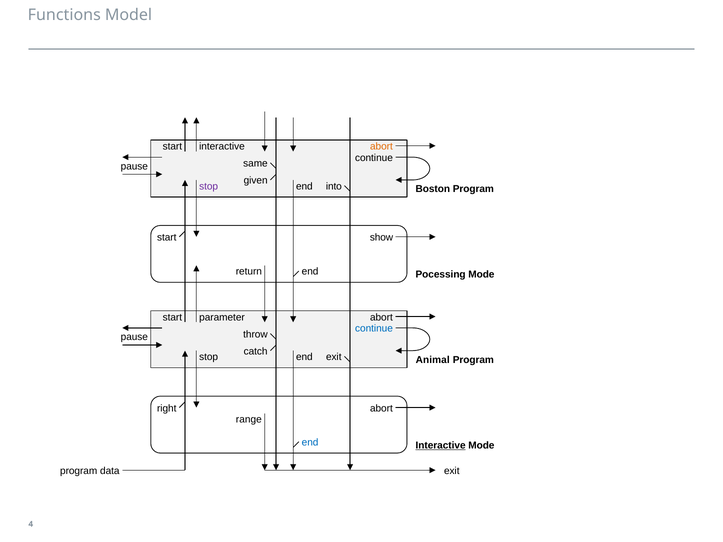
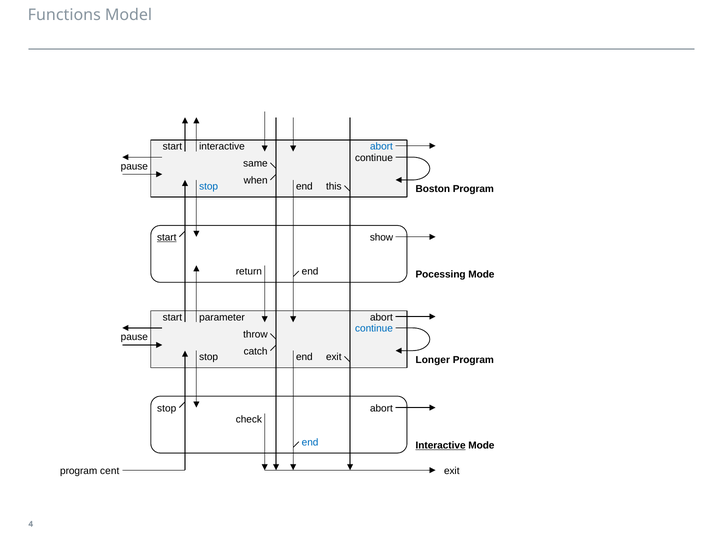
abort at (381, 147) colour: orange -> blue
given: given -> when
stop at (209, 186) colour: purple -> blue
into: into -> this
start at (167, 238) underline: none -> present
Animal: Animal -> Longer
right at (167, 408): right -> stop
range: range -> check
data: data -> cent
